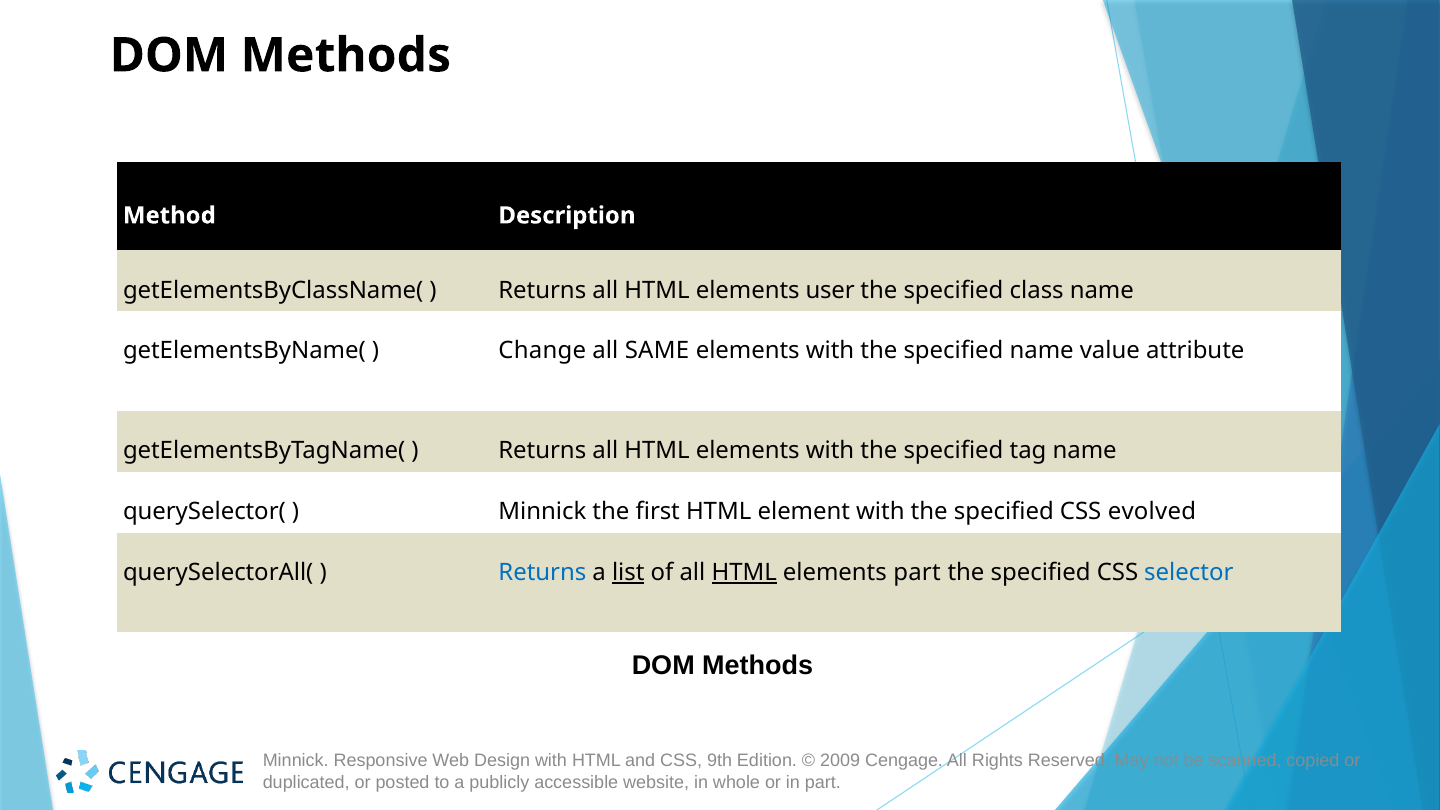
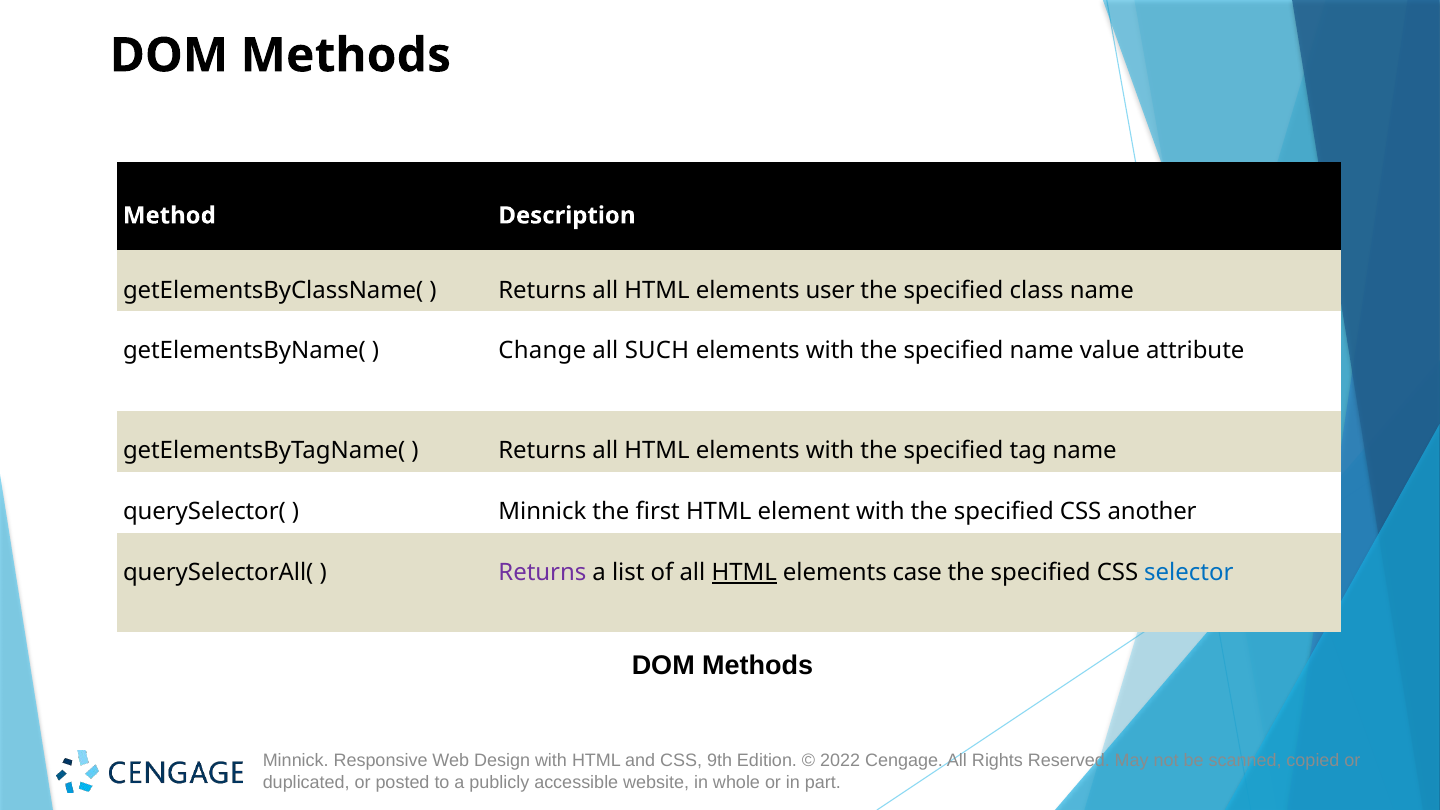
SAME: SAME -> SUCH
evolved: evolved -> another
Returns at (542, 573) colour: blue -> purple
list underline: present -> none
elements part: part -> case
2009: 2009 -> 2022
